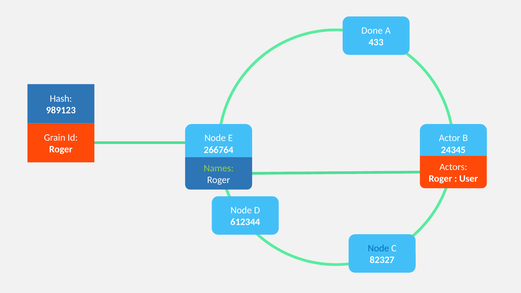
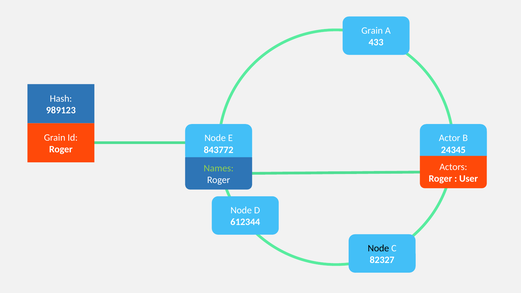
Done at (372, 30): Done -> Grain
266764: 266764 -> 843772
Node at (378, 248) colour: blue -> black
